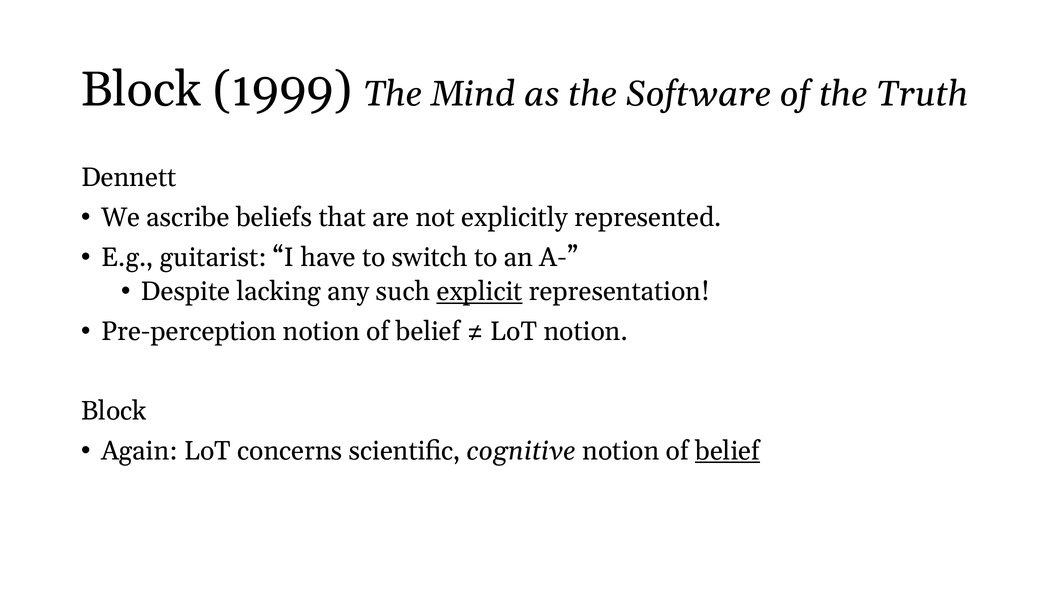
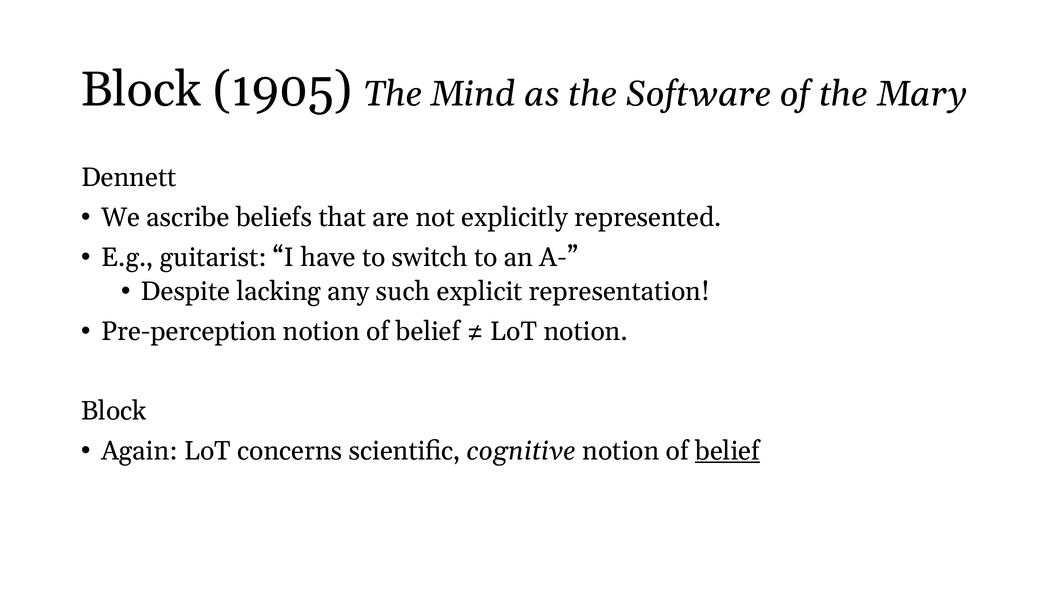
1999: 1999 -> 1905
Truth: Truth -> Mary
explicit underline: present -> none
